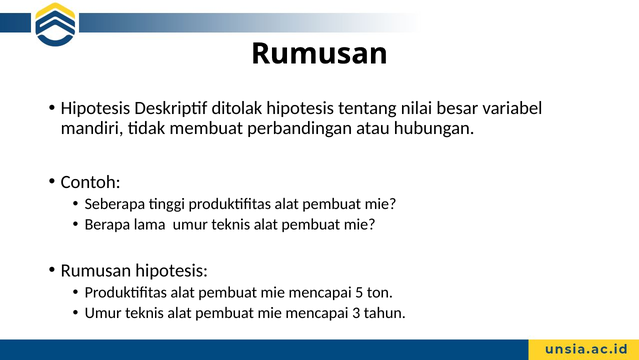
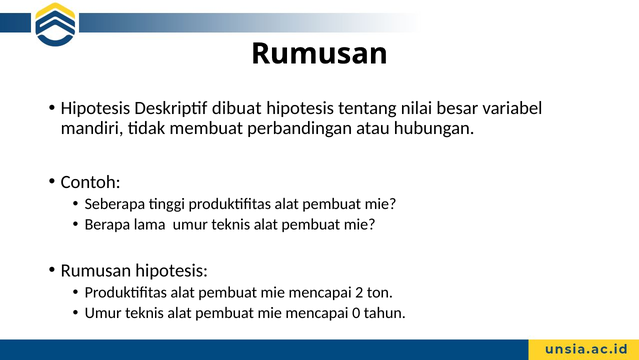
ditolak: ditolak -> dibuat
5: 5 -> 2
3: 3 -> 0
